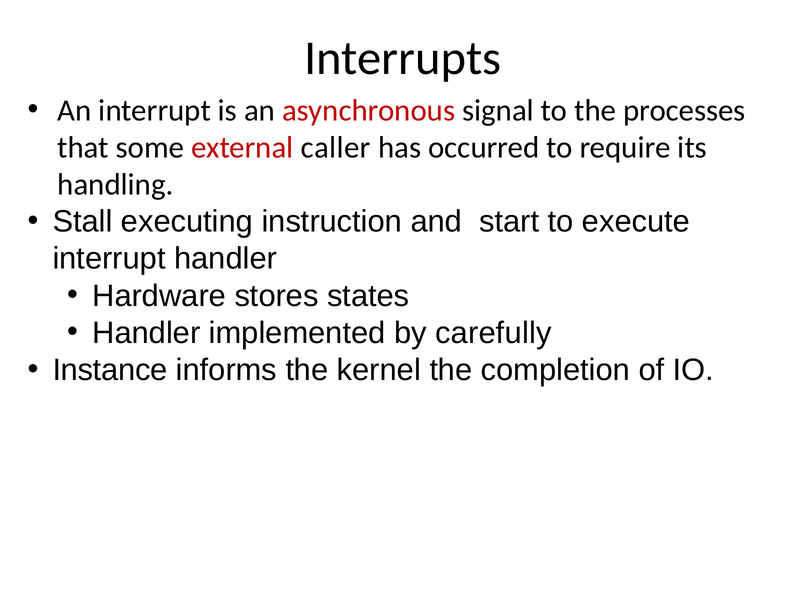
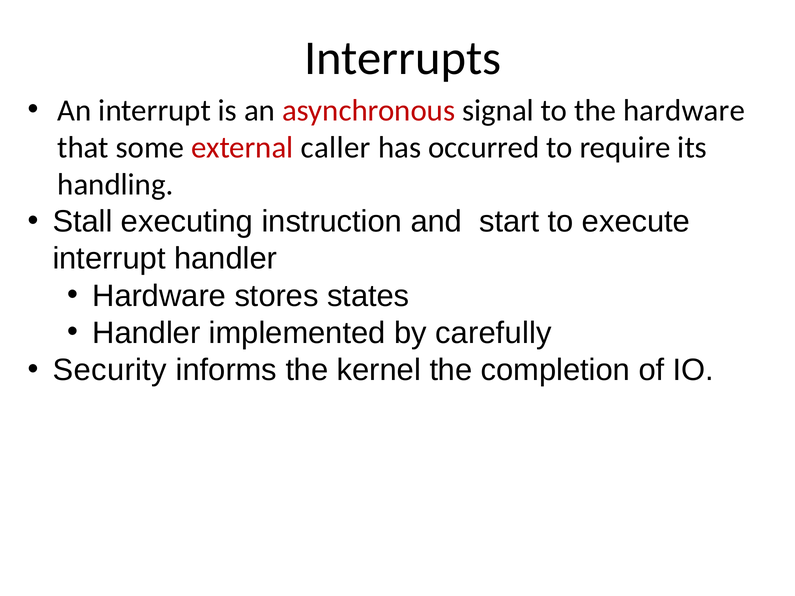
the processes: processes -> hardware
Instance: Instance -> Security
